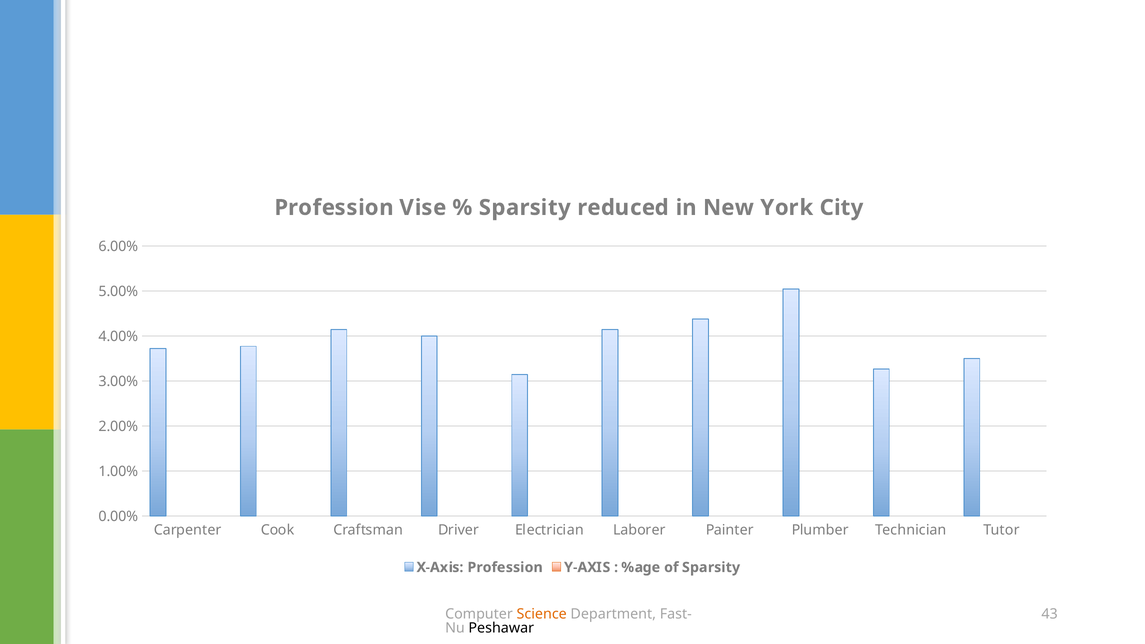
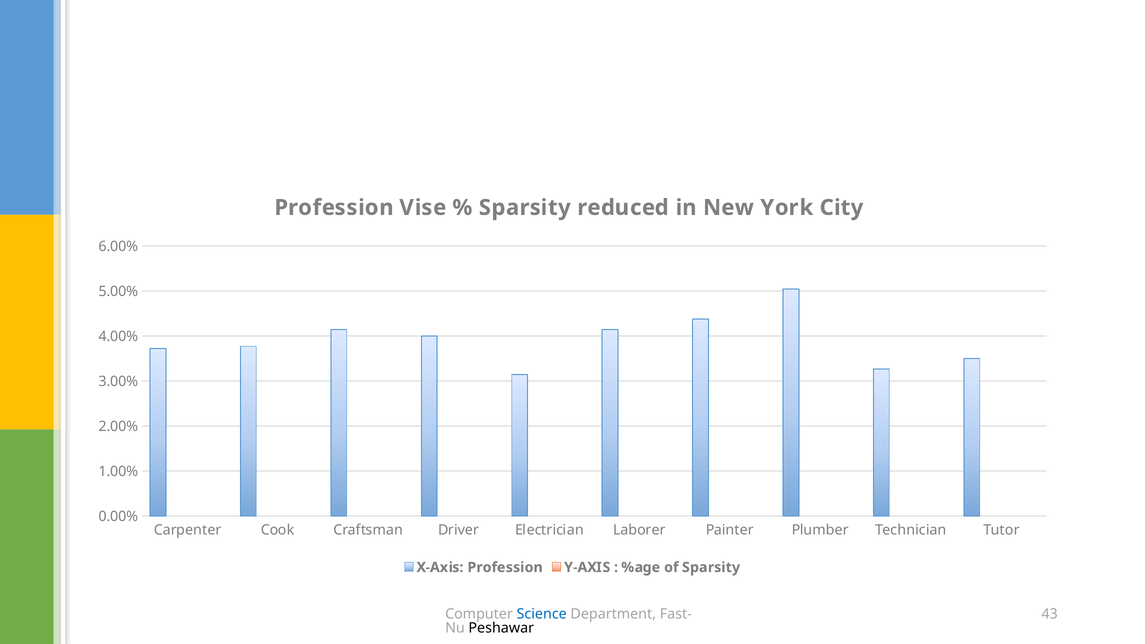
Science colour: orange -> blue
